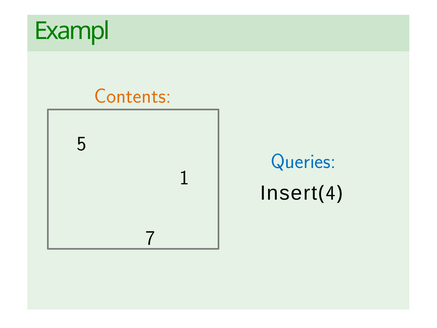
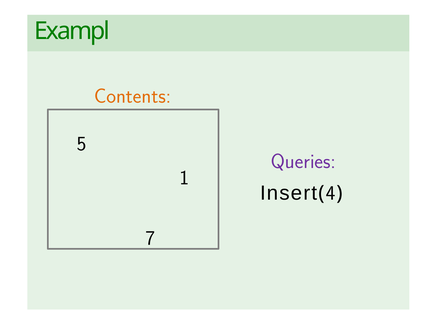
Queries colour: blue -> purple
